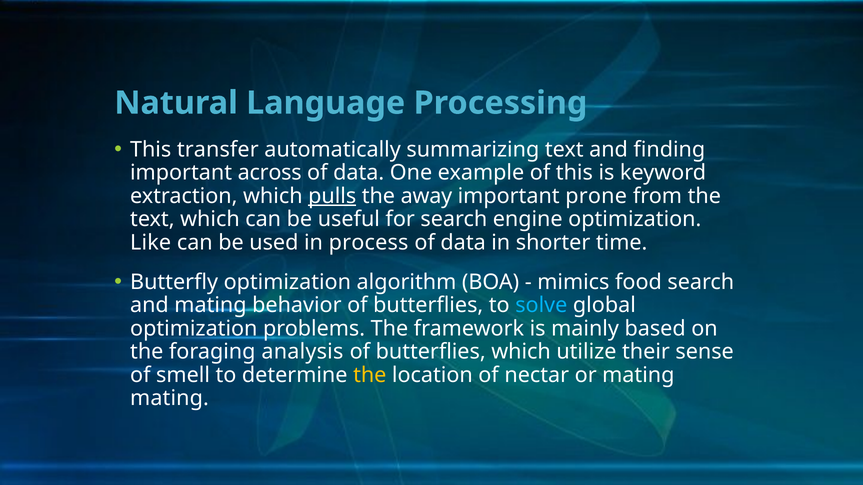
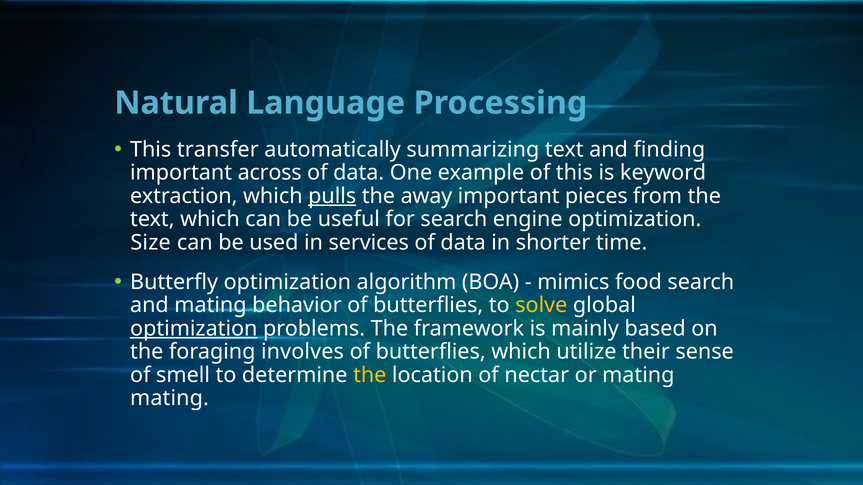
prone: prone -> pieces
Like: Like -> Size
process: process -> services
solve colour: light blue -> yellow
optimization at (194, 329) underline: none -> present
analysis: analysis -> involves
